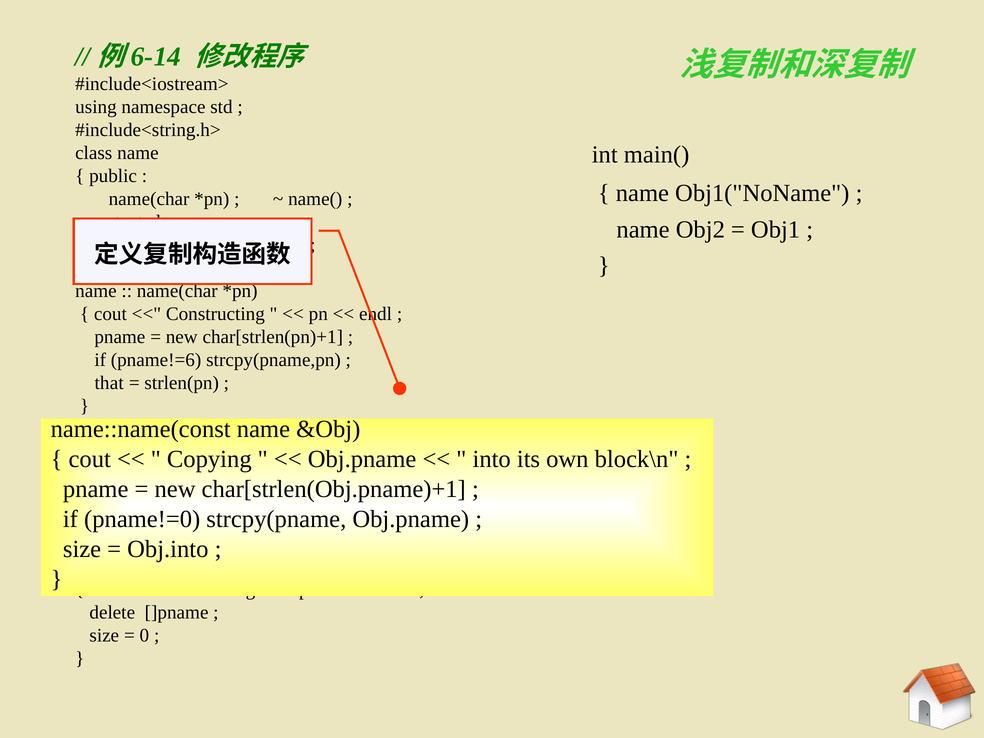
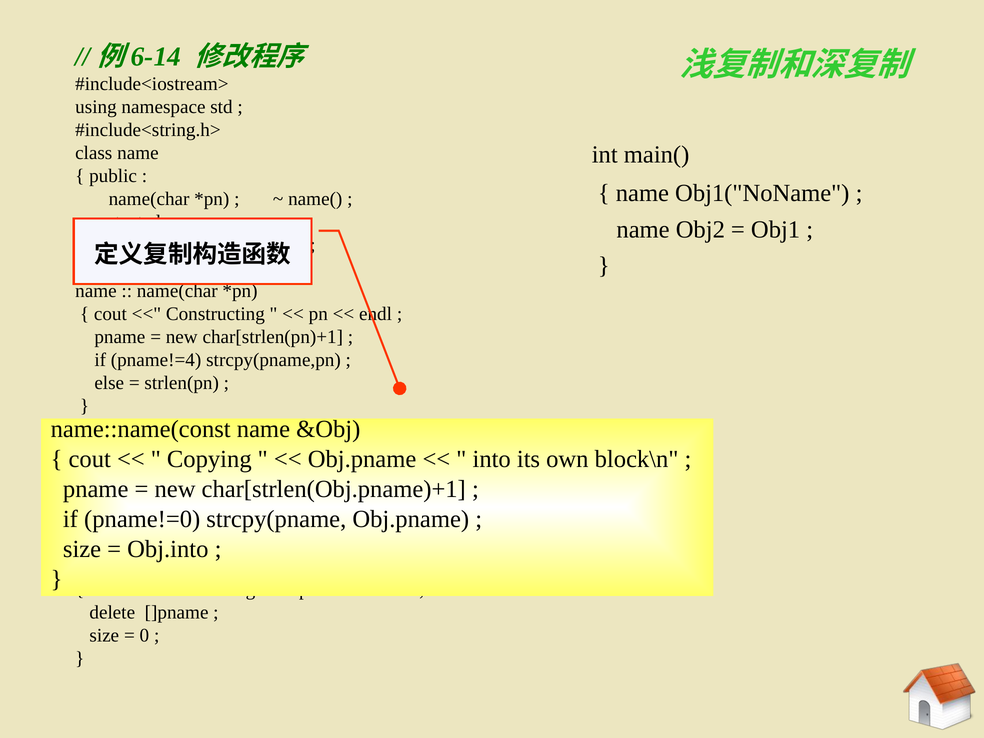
pname!=6: pname!=6 -> pname!=4
that: that -> else
